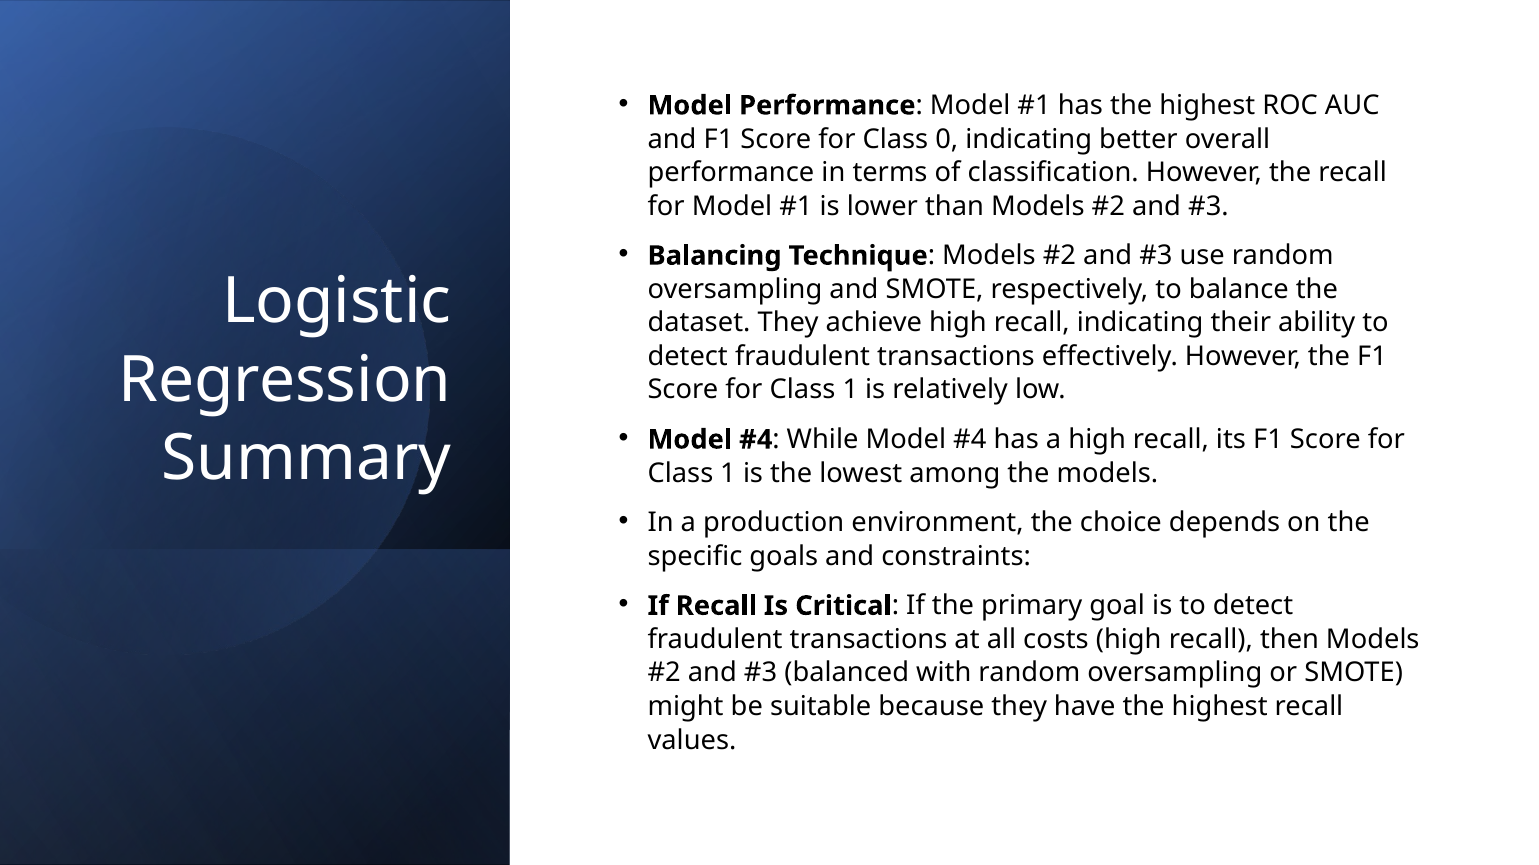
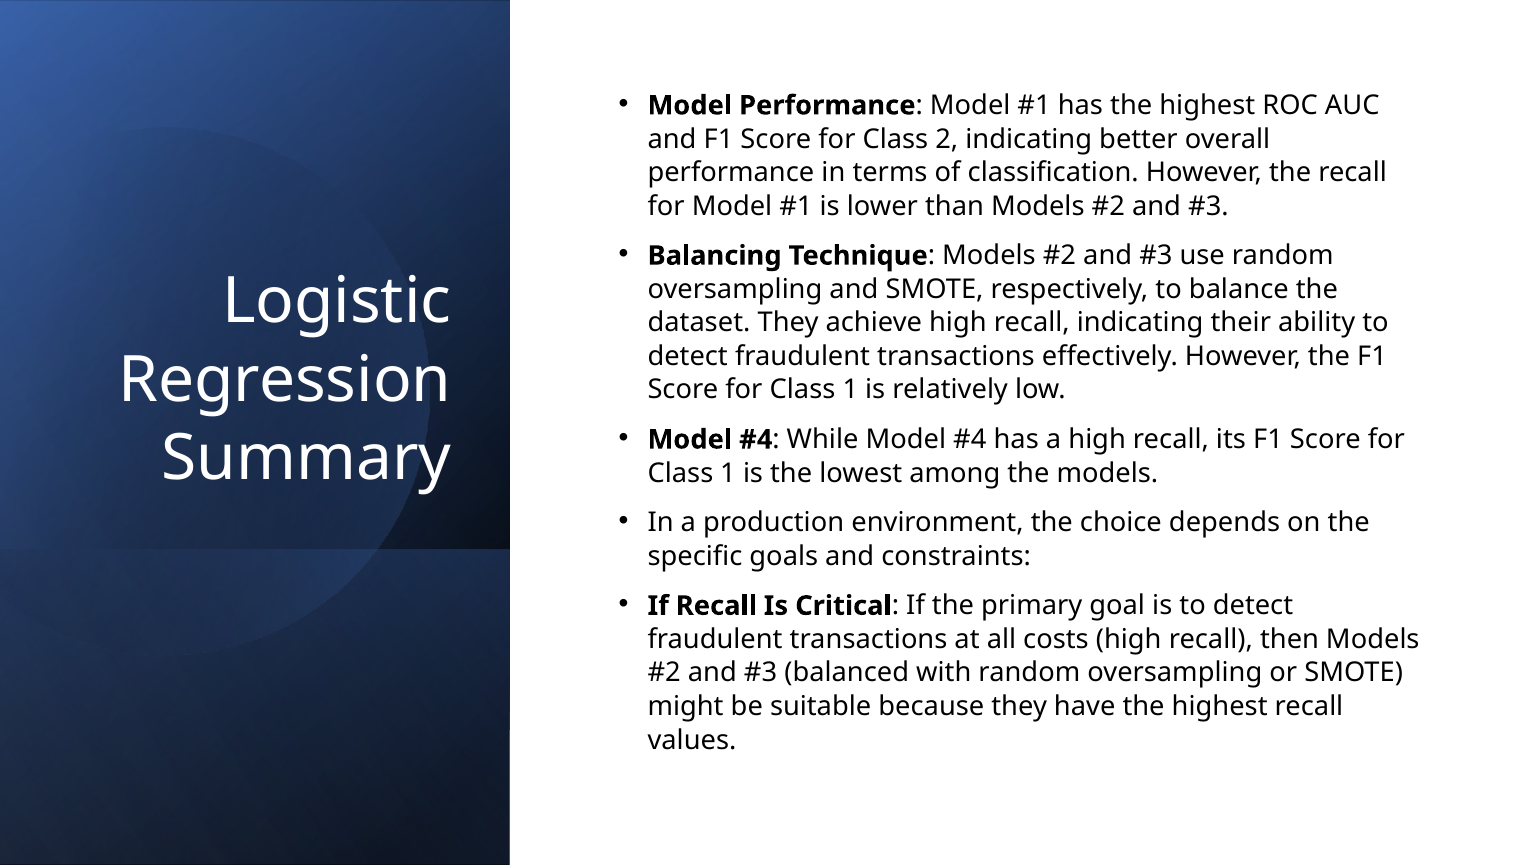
0: 0 -> 2
